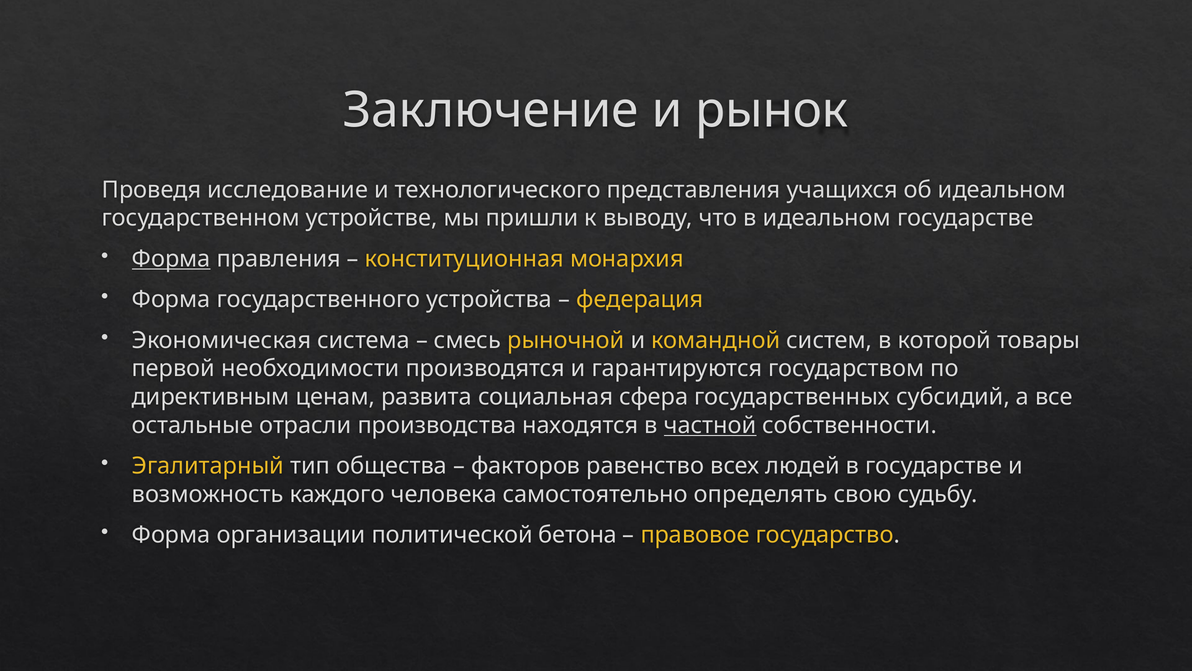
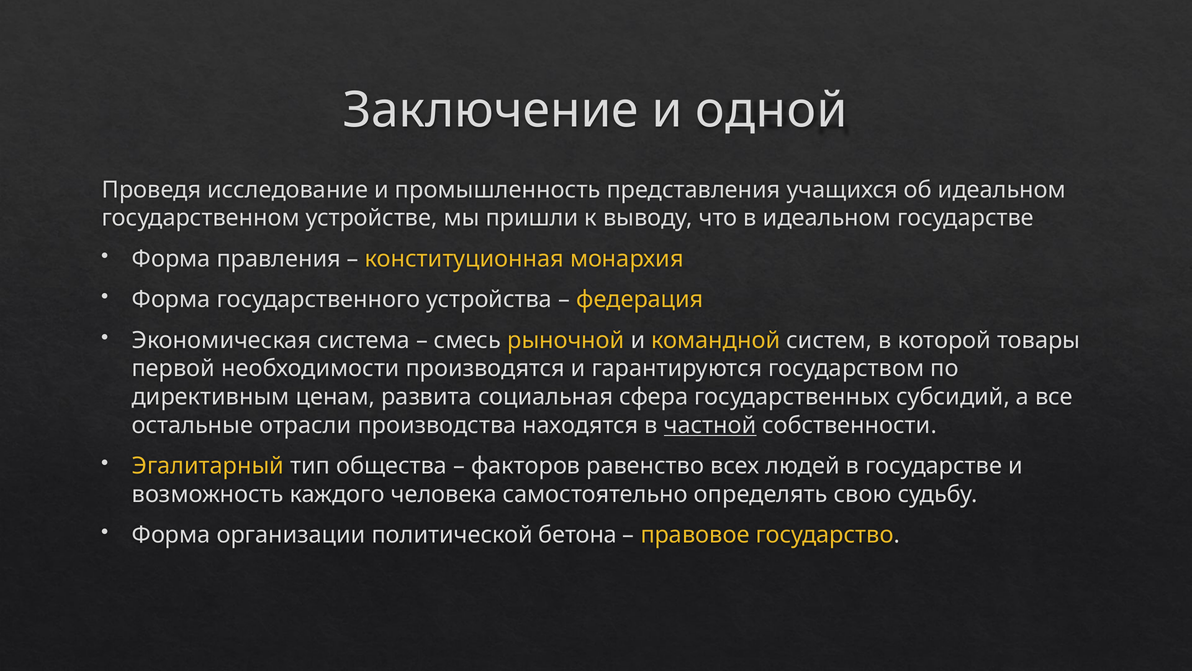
рынок: рынок -> одной
технологического: технологического -> промышленность
Форма at (171, 259) underline: present -> none
